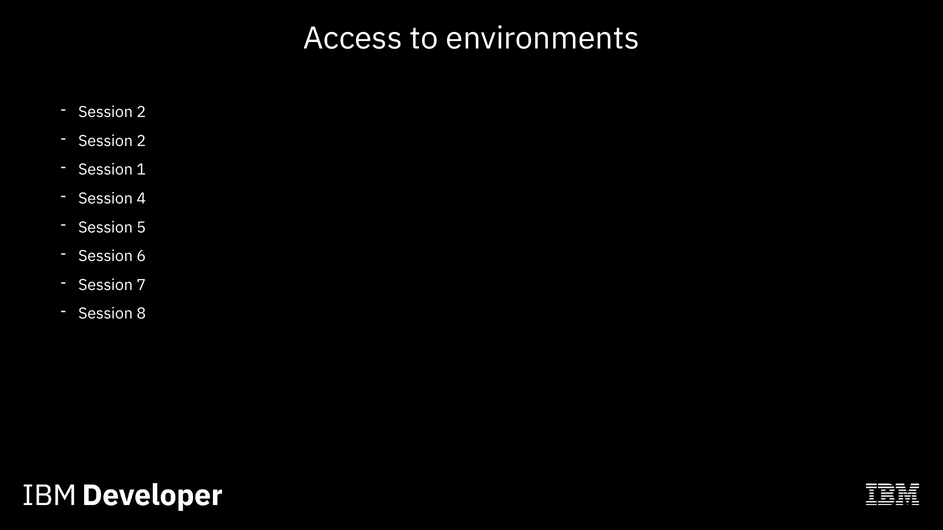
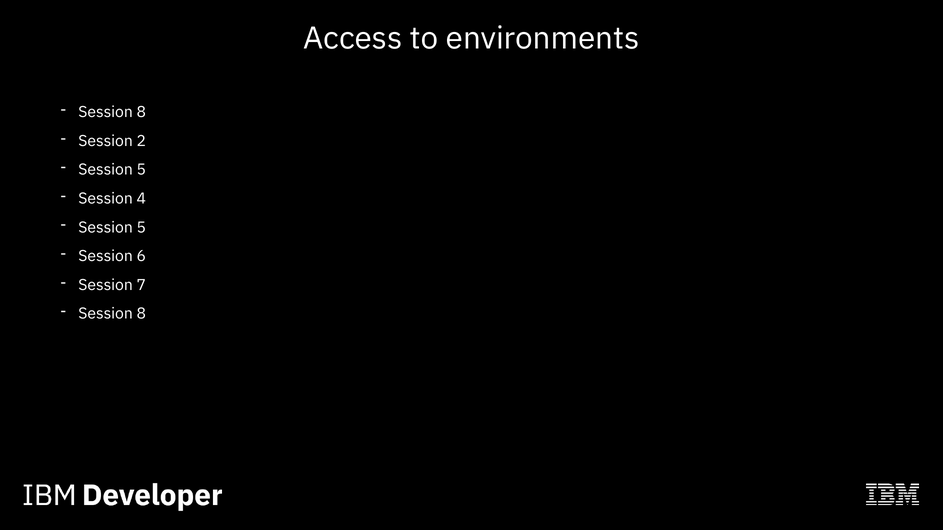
2 at (141, 112): 2 -> 8
1 at (141, 170): 1 -> 5
